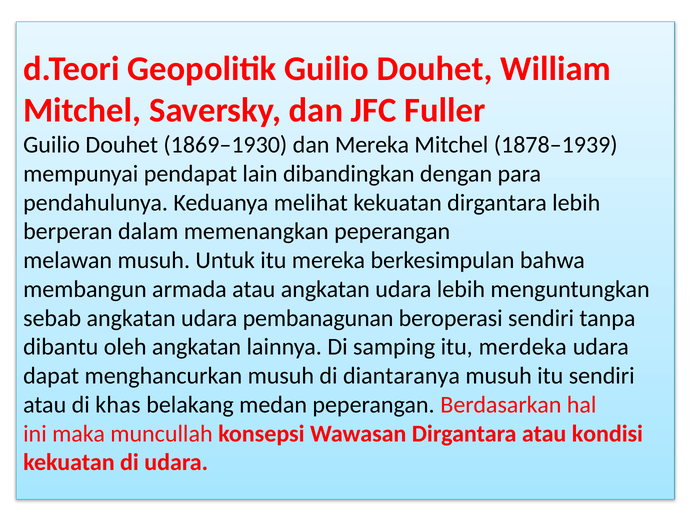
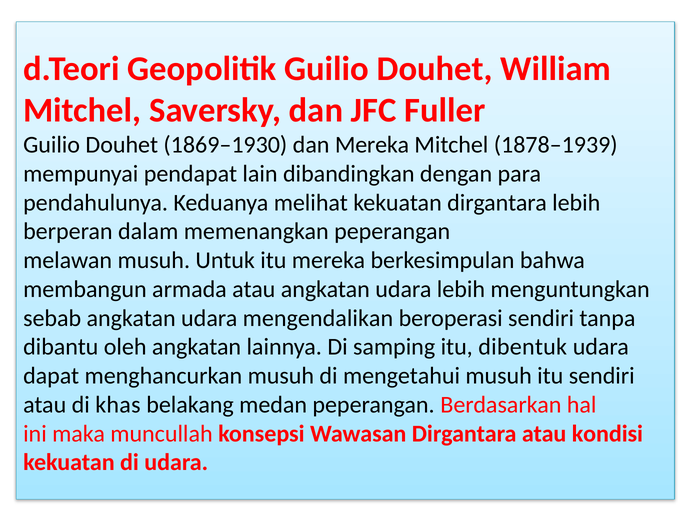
pembanagunan: pembanagunan -> mengendalikan
merdeka: merdeka -> dibentuk
diantaranya: diantaranya -> mengetahui
